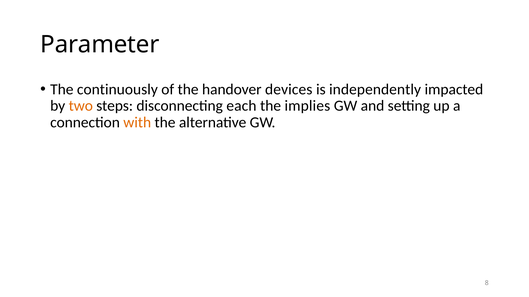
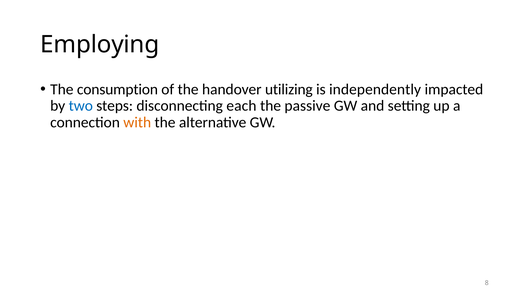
Parameter: Parameter -> Employing
continuously: continuously -> consumption
devices: devices -> utilizing
two colour: orange -> blue
implies: implies -> passive
